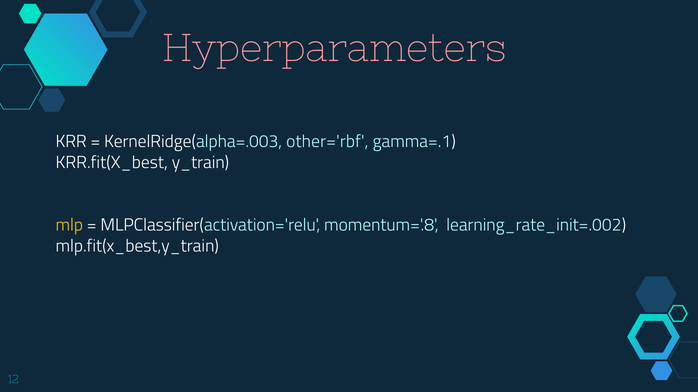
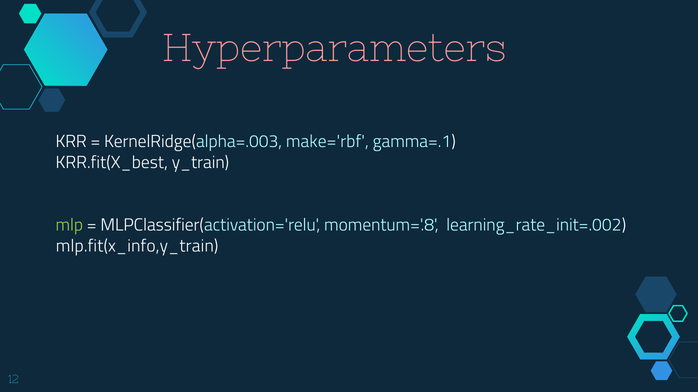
other='rbf: other='rbf -> make='rbf
mlp colour: yellow -> light green
mlp.fit(x_best,y_train: mlp.fit(x_best,y_train -> mlp.fit(x_info,y_train
